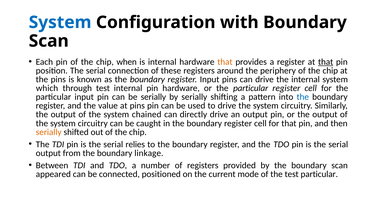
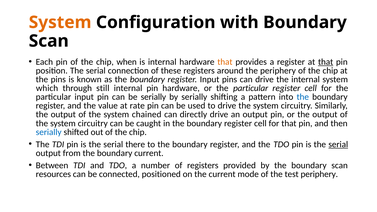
System at (60, 22) colour: blue -> orange
through test: test -> still
at pins: pins -> rate
serially at (49, 132) colour: orange -> blue
relies: relies -> there
serial at (338, 144) underline: none -> present
boundary linkage: linkage -> current
appeared: appeared -> resources
test particular: particular -> periphery
